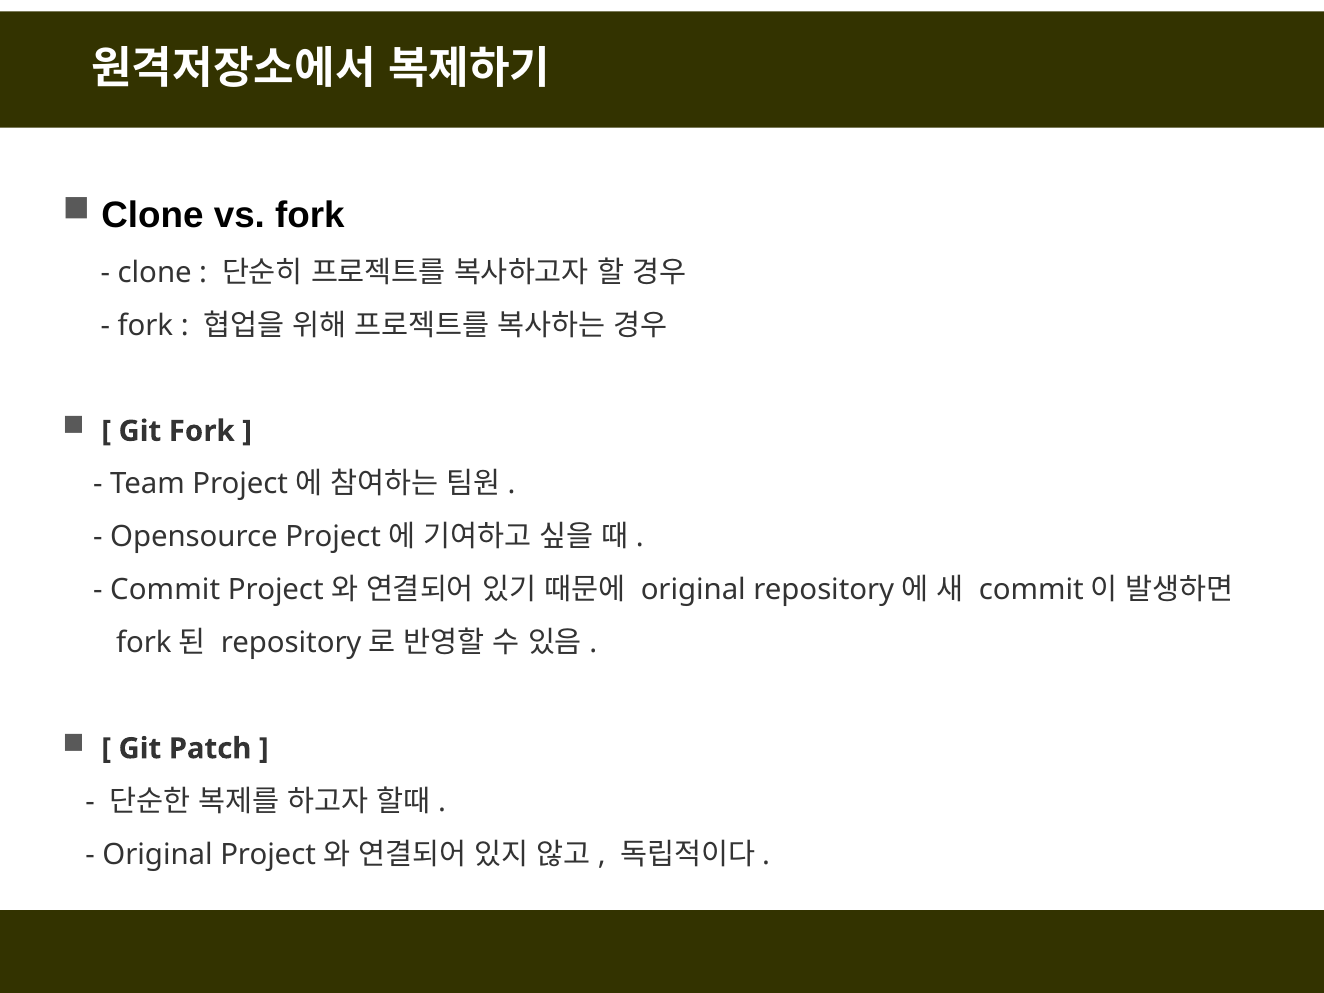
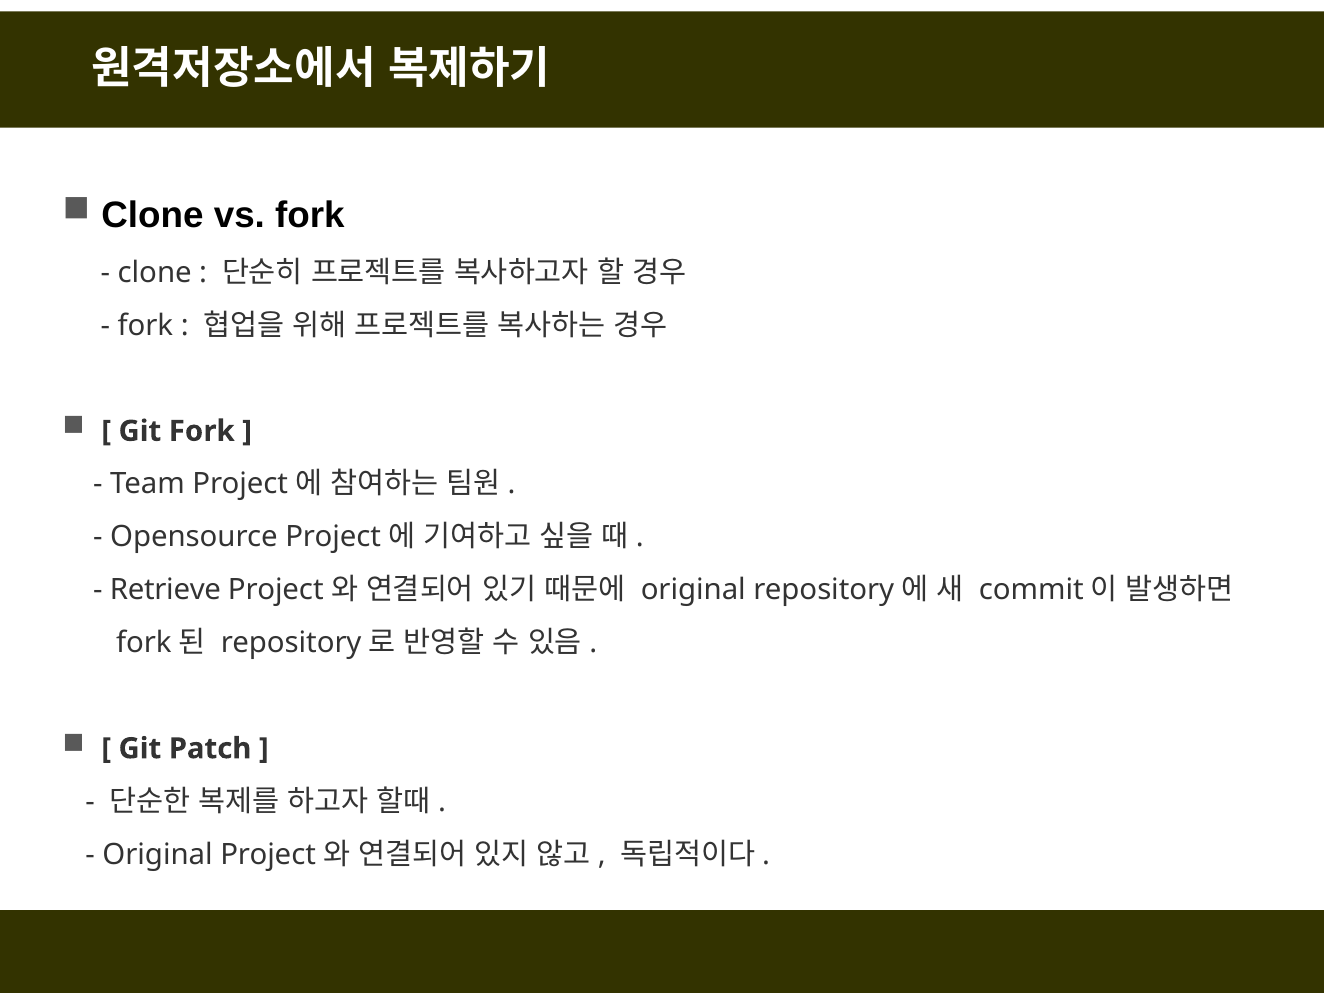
Commit: Commit -> Retrieve
